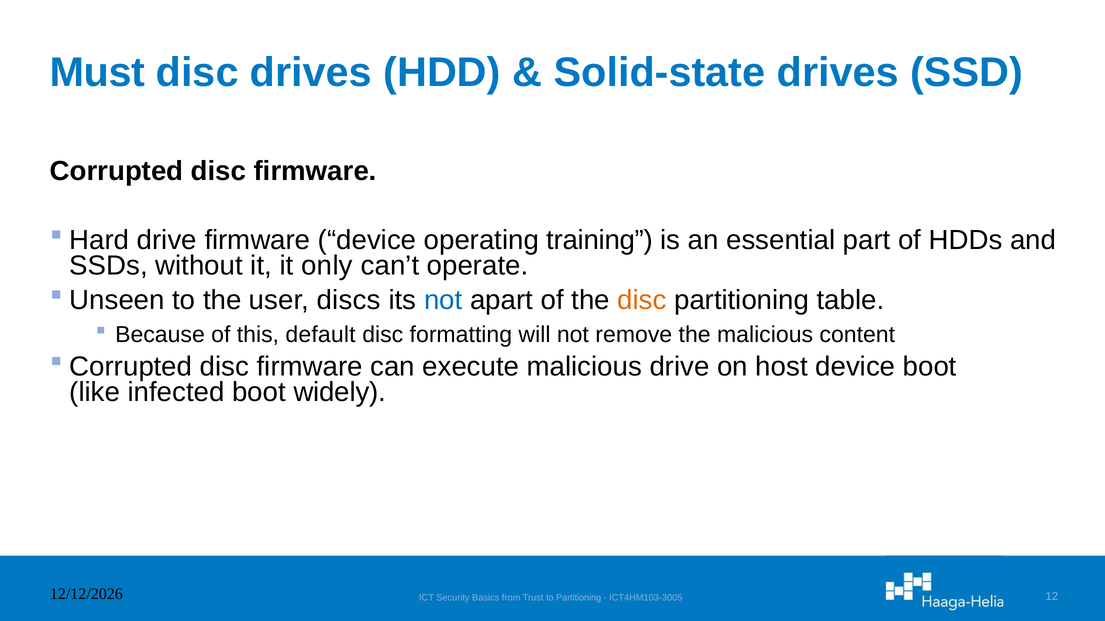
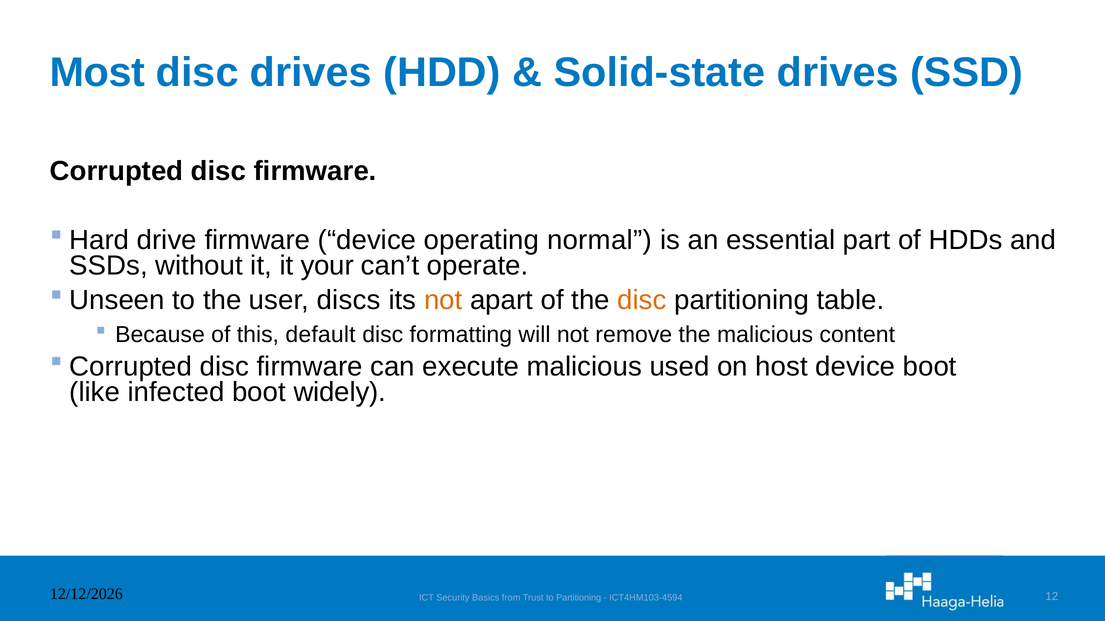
Must: Must -> Most
training: training -> normal
only: only -> your
not at (443, 300) colour: blue -> orange
malicious drive: drive -> used
ICT4HM103-3005: ICT4HM103-3005 -> ICT4HM103-4594
